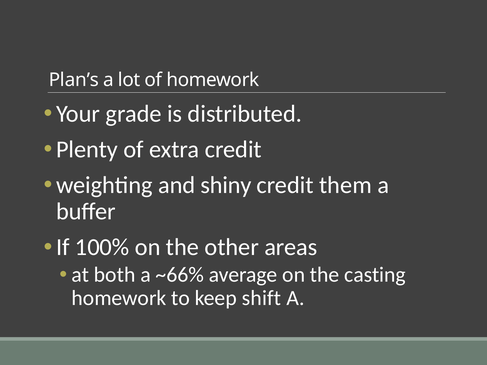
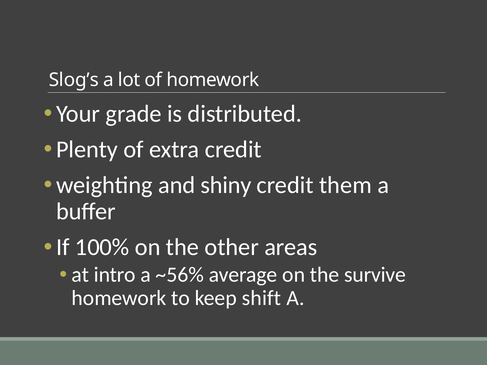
Plan’s: Plan’s -> Slog’s
both: both -> intro
~66%: ~66% -> ~56%
casting: casting -> survive
